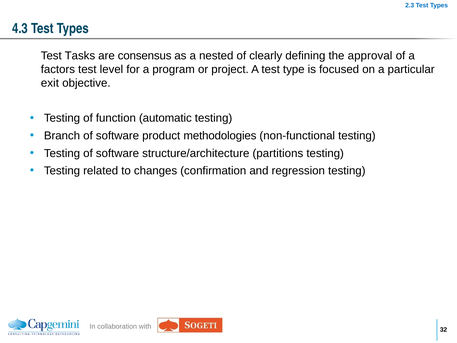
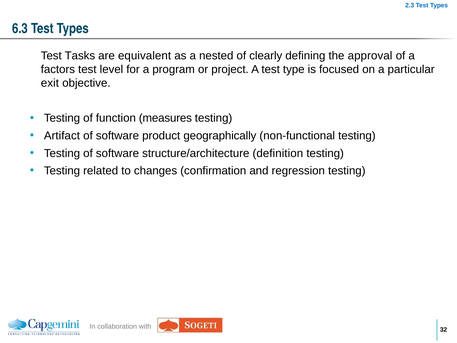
4.3: 4.3 -> 6.3
consensus: consensus -> equivalent
automatic: automatic -> measures
Branch: Branch -> Artifact
methodologies: methodologies -> geographically
partitions: partitions -> definition
